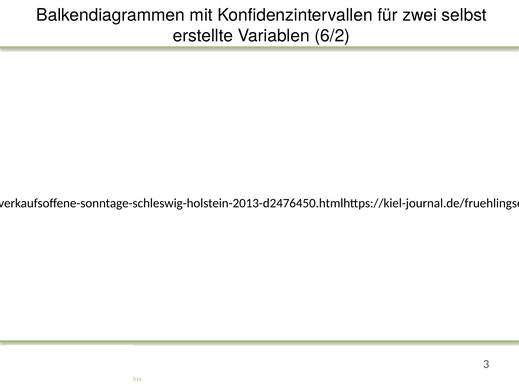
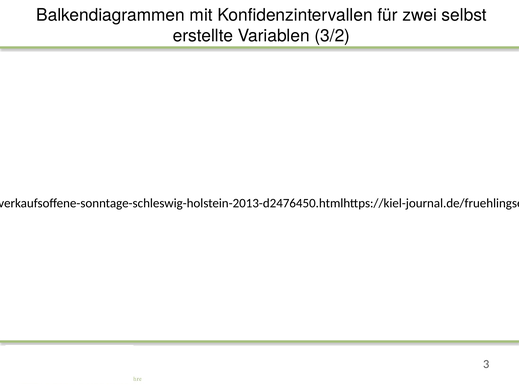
6/2: 6/2 -> 3/2
